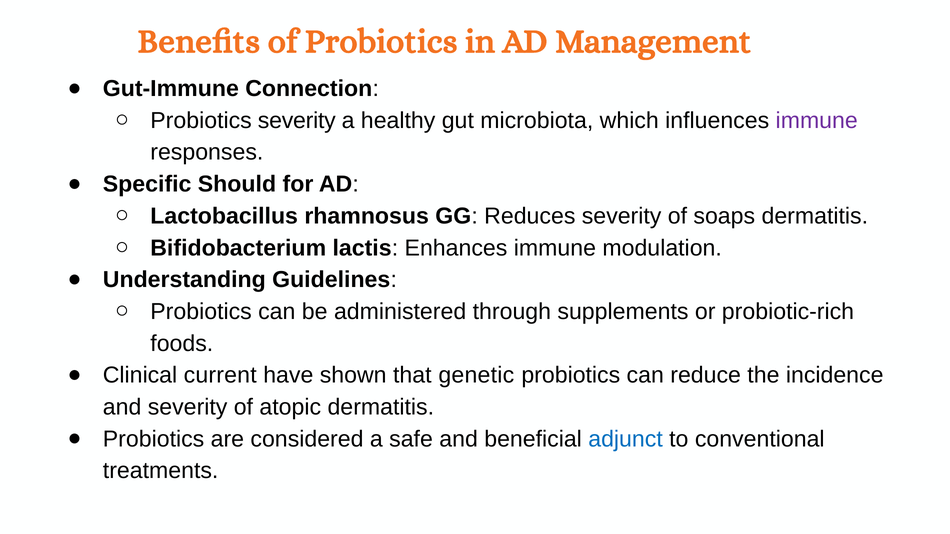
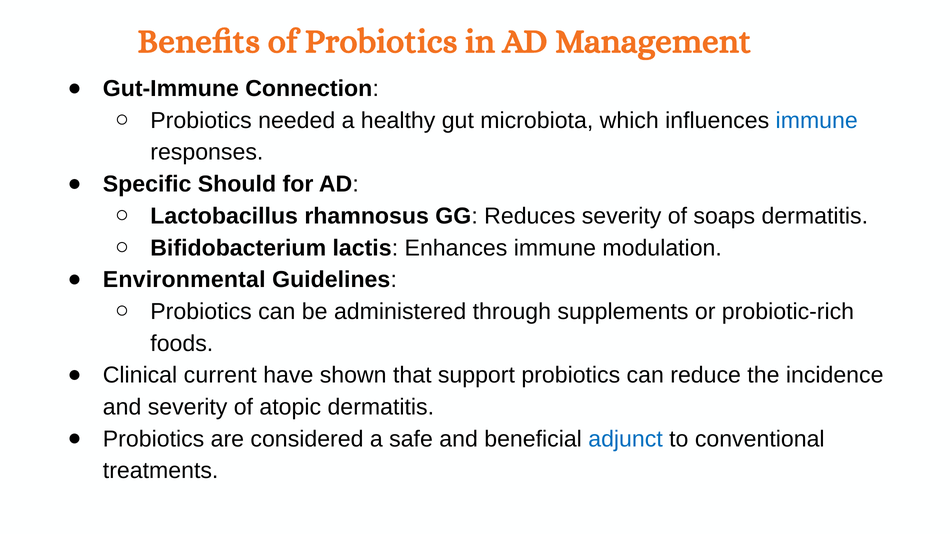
Probiotics severity: severity -> needed
immune at (817, 121) colour: purple -> blue
Understanding: Understanding -> Environmental
genetic: genetic -> support
